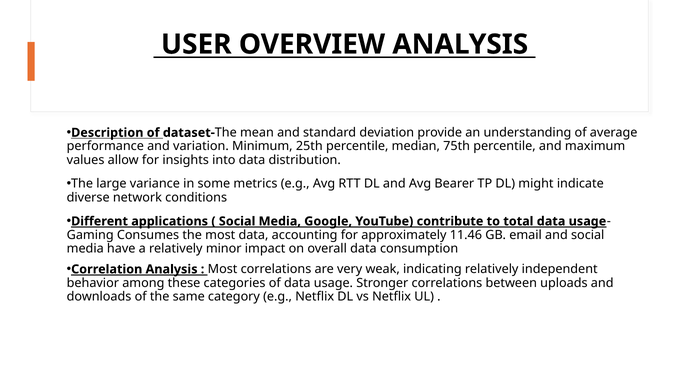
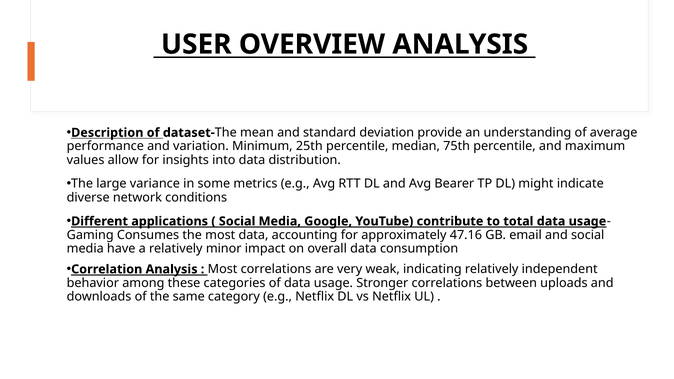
11.46: 11.46 -> 47.16
